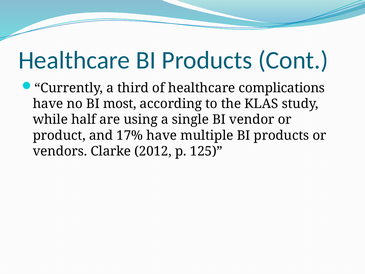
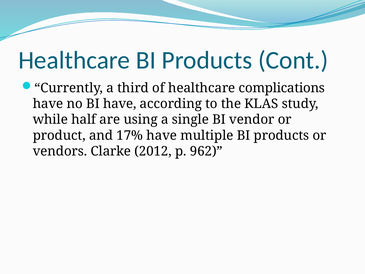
BI most: most -> have
125: 125 -> 962
